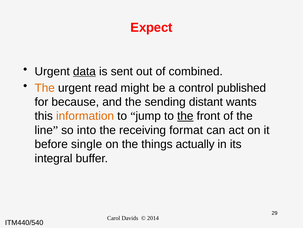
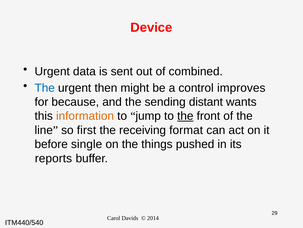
Expect: Expect -> Device
data underline: present -> none
The at (45, 88) colour: orange -> blue
read: read -> then
published: published -> improves
into: into -> first
actually: actually -> pushed
integral: integral -> reports
